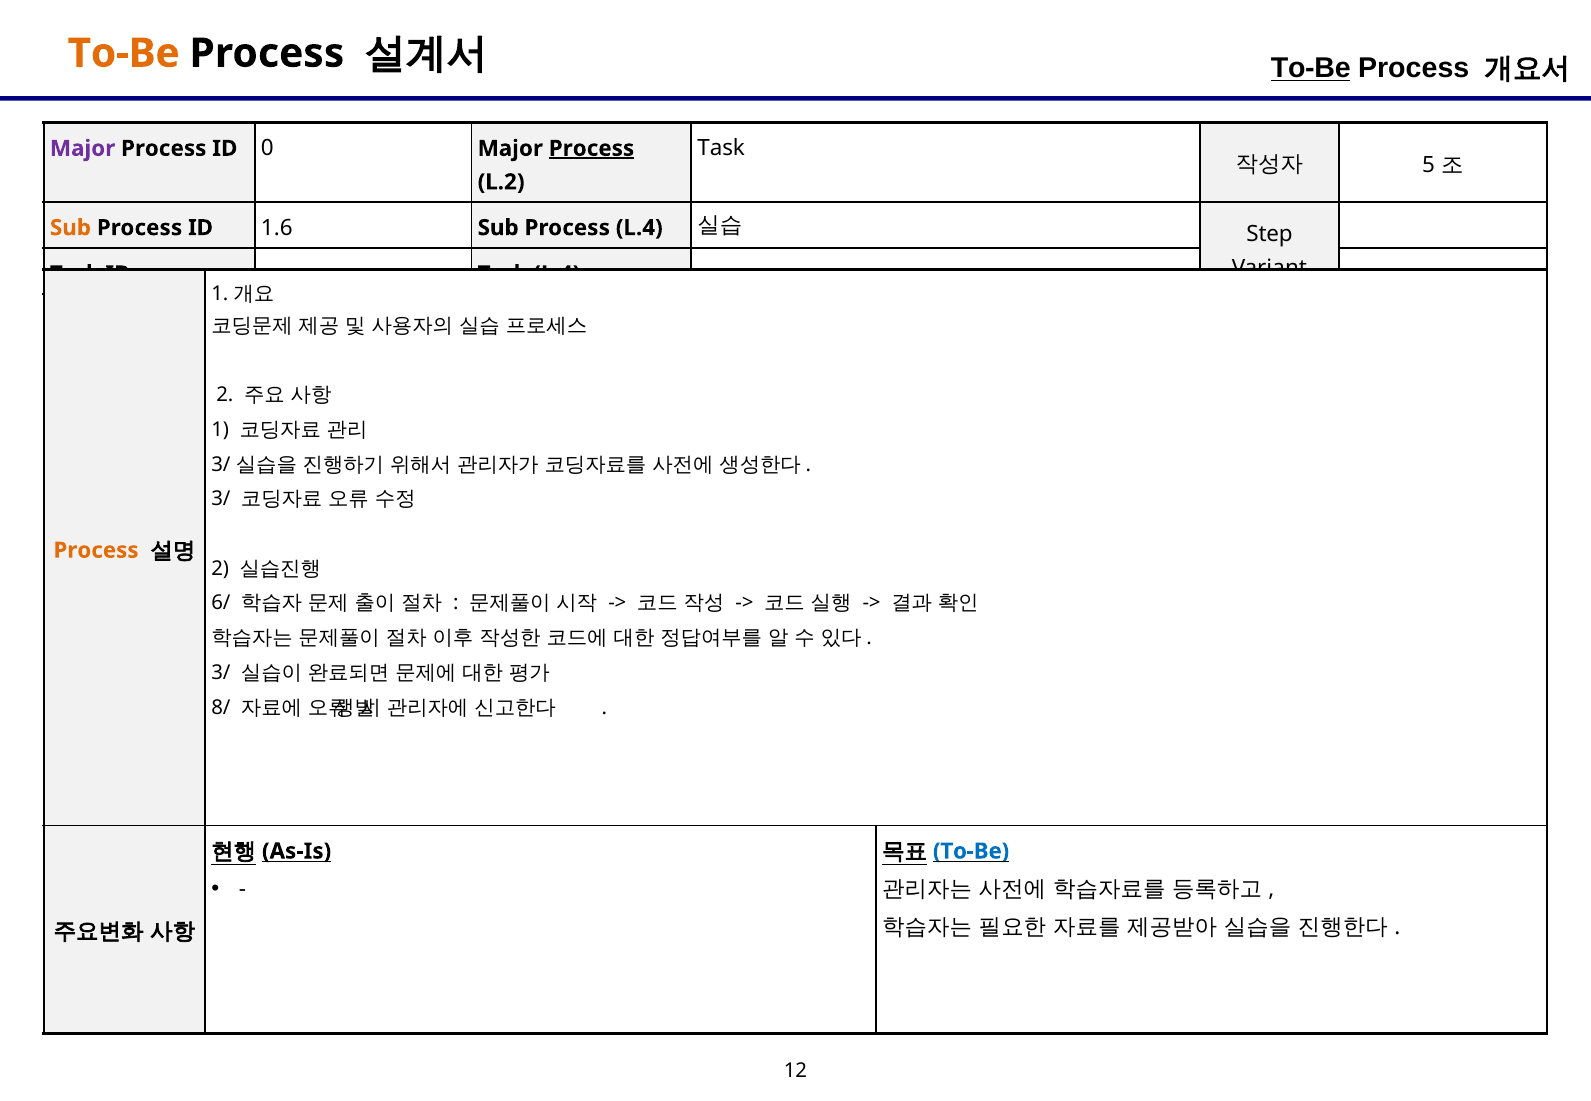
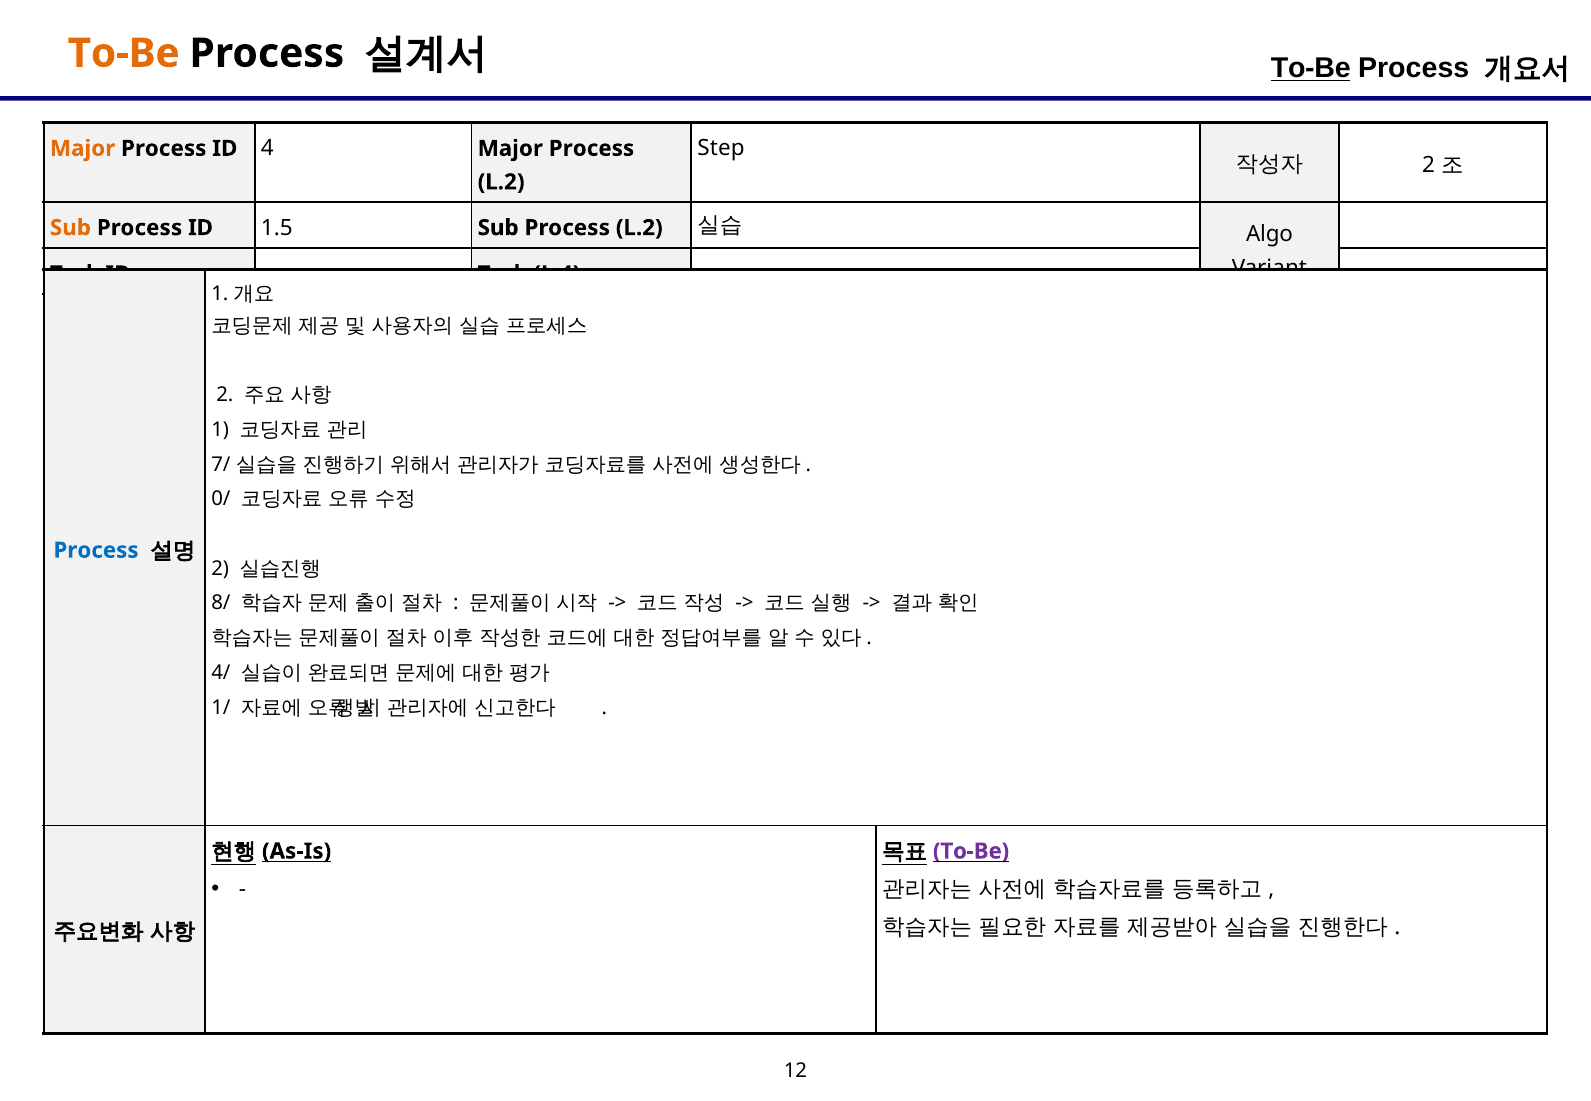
Task at (721, 148): Task -> Step
Major at (83, 148) colour: purple -> orange
0: 0 -> 4
Process at (591, 148) underline: present -> none
5 at (1429, 165): 5 -> 2
1.6: 1.6 -> 1.5
Sub Process L.4: L.4 -> L.2
Step: Step -> Algo
3/ at (221, 465): 3/ -> 7/
3/ at (221, 499): 3/ -> 0/
Process at (96, 551) colour: orange -> blue
6/: 6/ -> 8/
3/ at (221, 673): 3/ -> 4/
8/: 8/ -> 1/
To-Be at (971, 851) colour: blue -> purple
